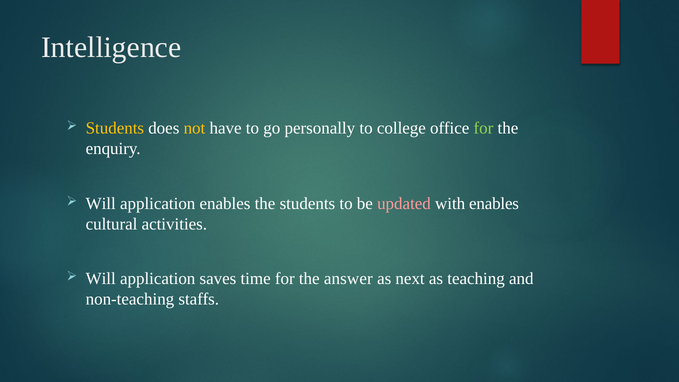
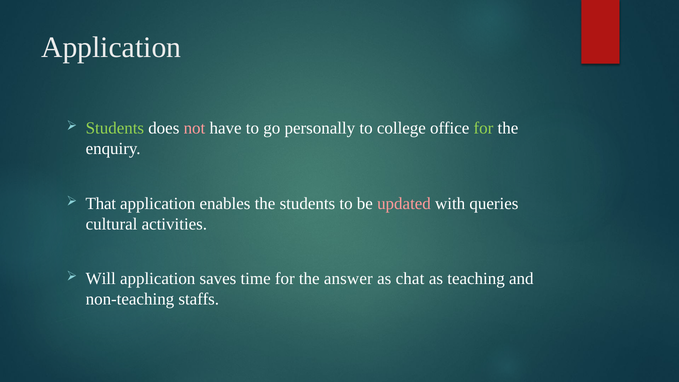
Intelligence at (111, 48): Intelligence -> Application
Students at (115, 128) colour: yellow -> light green
not colour: yellow -> pink
Will at (101, 204): Will -> That
with enables: enables -> queries
next: next -> chat
